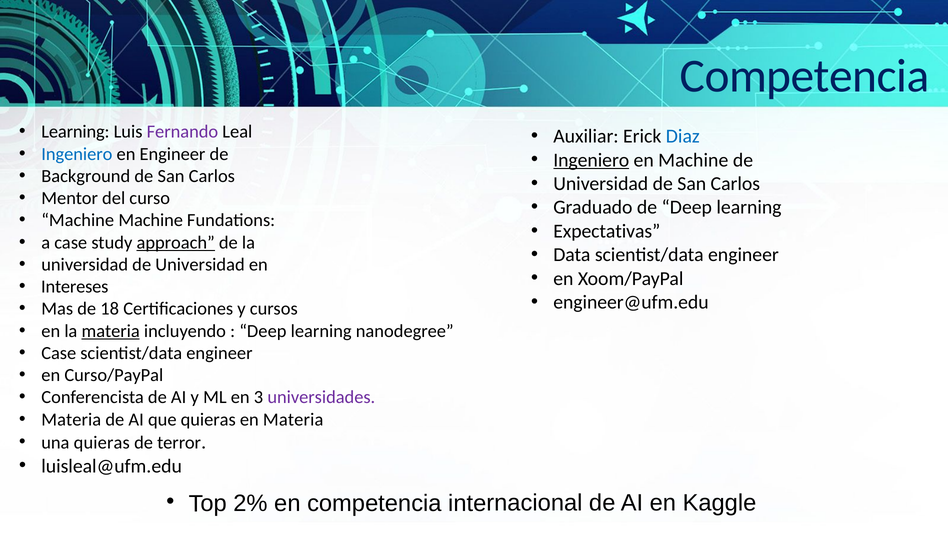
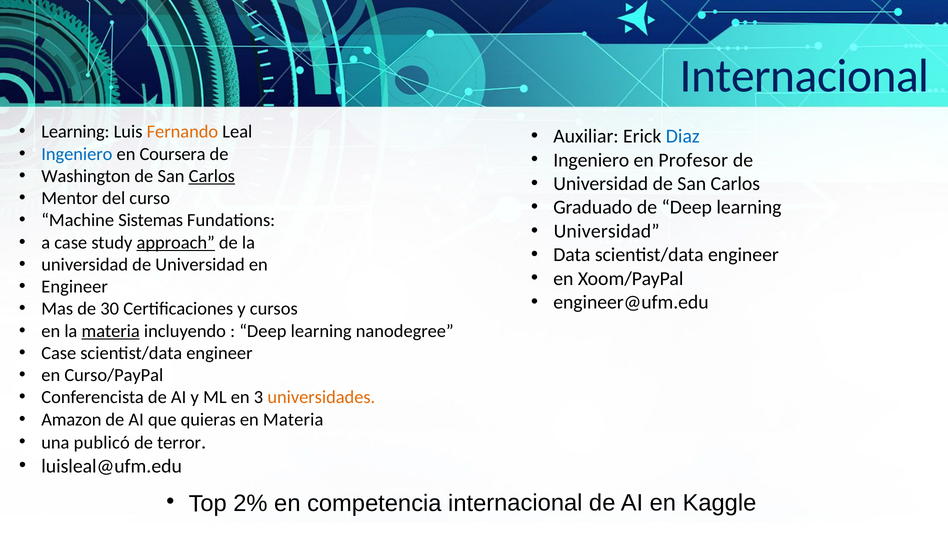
Competencia at (805, 76): Competencia -> Internacional
Fernando colour: purple -> orange
en Engineer: Engineer -> Coursera
Ingeniero at (591, 160) underline: present -> none
en Machine: Machine -> Profesor
Background: Background -> Washington
Carlos at (212, 176) underline: none -> present
Machine Machine: Machine -> Sistemas
Expectativas at (607, 231): Expectativas -> Universidad
Intereses at (75, 287): Intereses -> Engineer
18: 18 -> 30
universidades colour: purple -> orange
Materia at (71, 420): Materia -> Amazon
una quieras: quieras -> publicó
